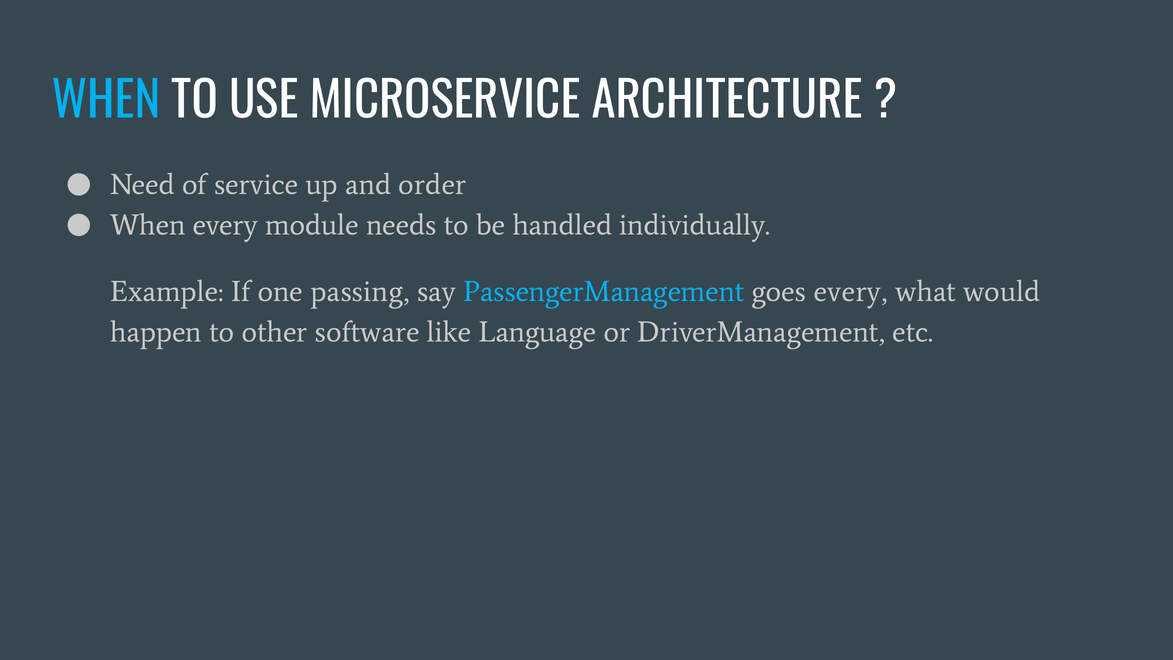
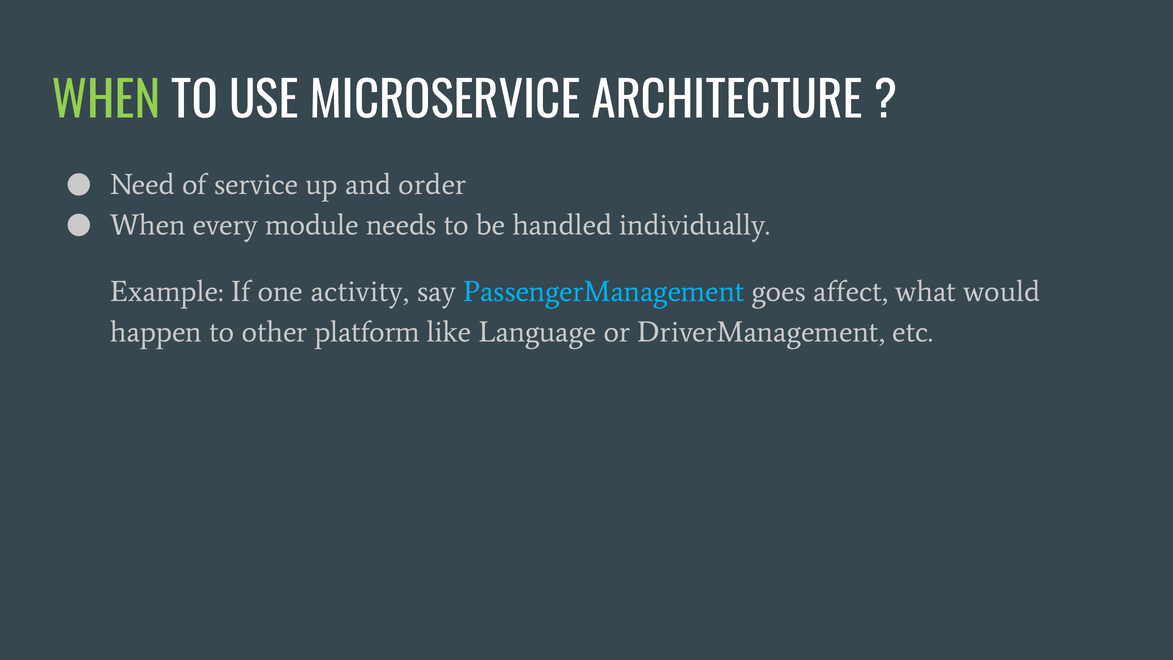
WHEN at (106, 102) colour: light blue -> light green
passing: passing -> activity
goes every: every -> affect
software: software -> platform
